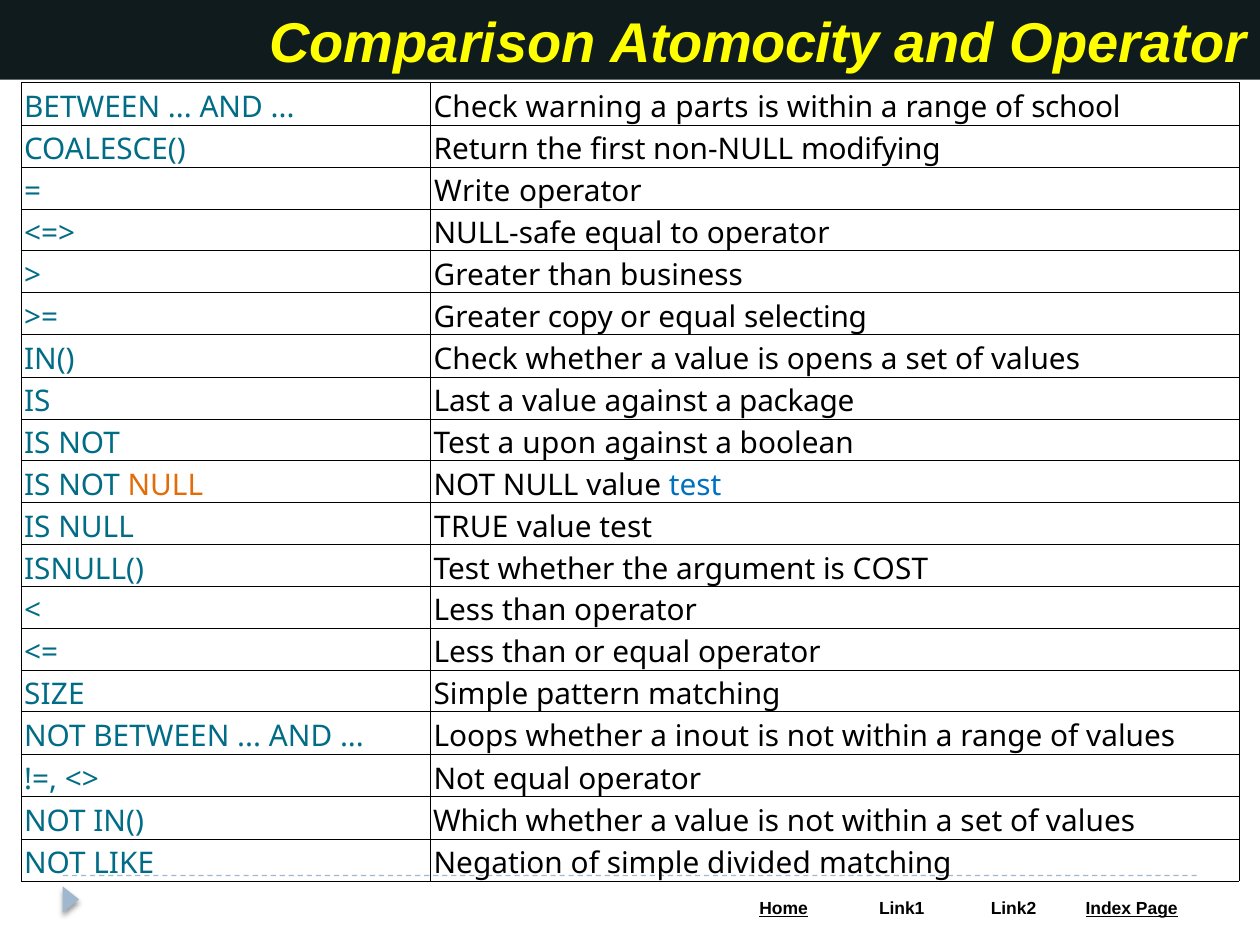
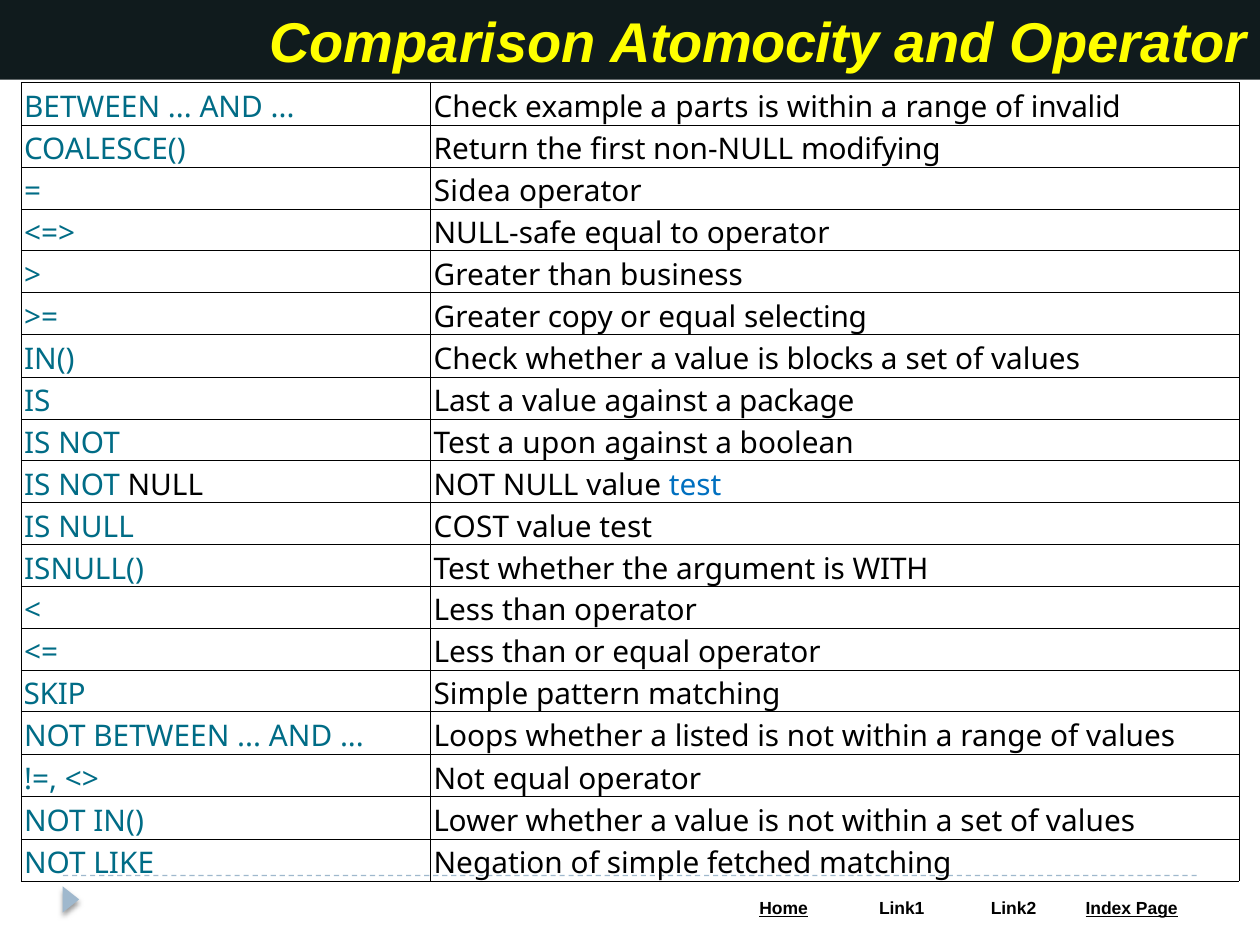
warning: warning -> example
school: school -> invalid
Write: Write -> Sidea
opens: opens -> blocks
NULL at (165, 486) colour: orange -> black
TRUE: TRUE -> COST
COST: COST -> WITH
SIZE: SIZE -> SKIP
inout: inout -> listed
Which: Which -> Lower
divided: divided -> fetched
